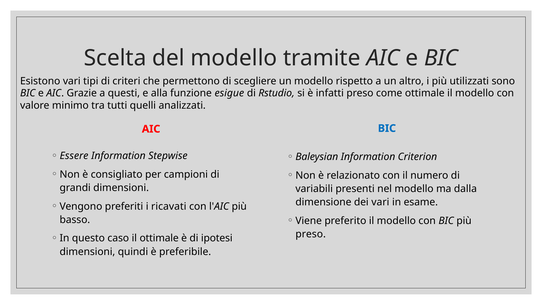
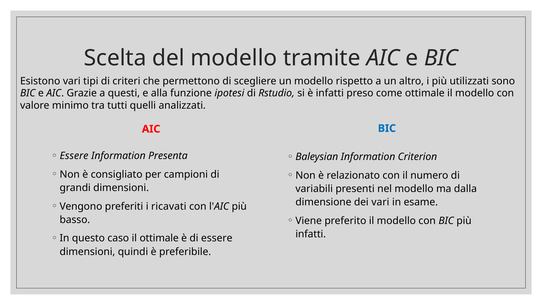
esigue: esigue -> ipotesi
Stepwise: Stepwise -> Presenta
preso at (311, 234): preso -> infatti
di ipotesi: ipotesi -> essere
